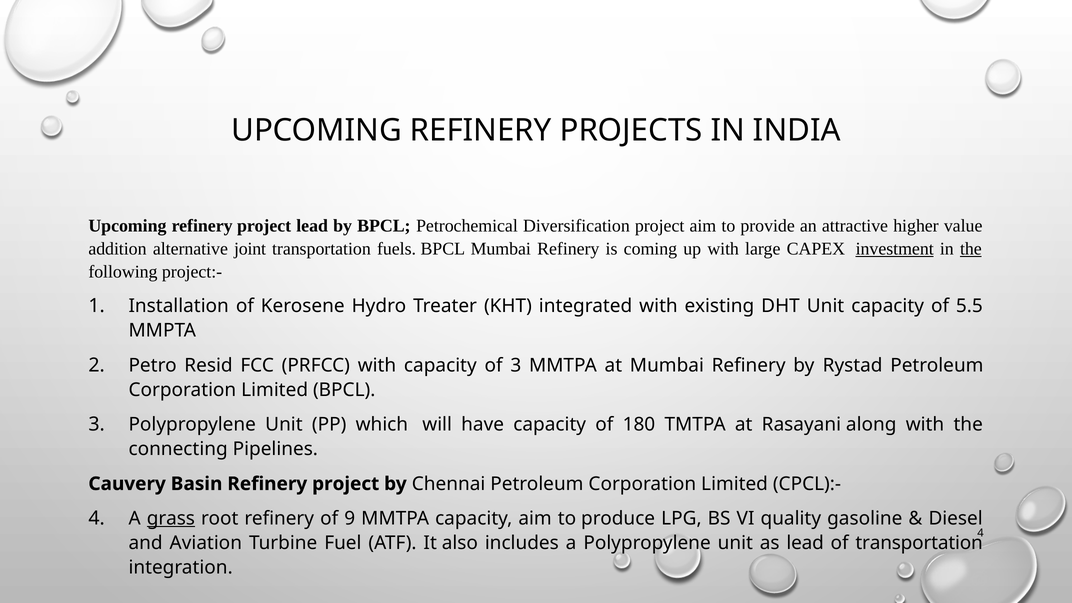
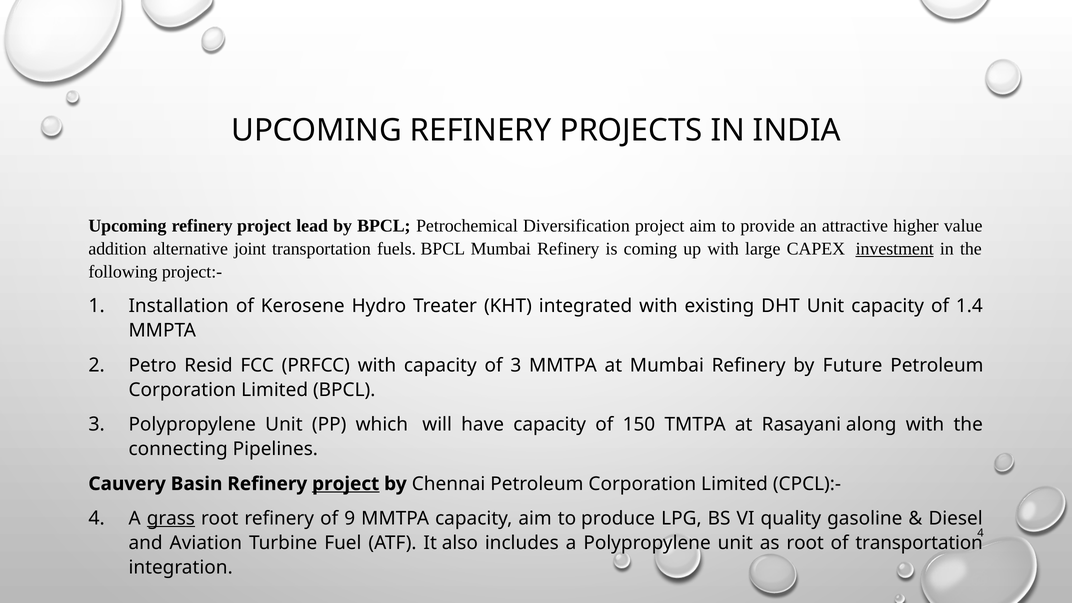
the at (971, 249) underline: present -> none
5.5: 5.5 -> 1.4
Rystad: Rystad -> Future
180: 180 -> 150
project at (346, 484) underline: none -> present
as lead: lead -> root
